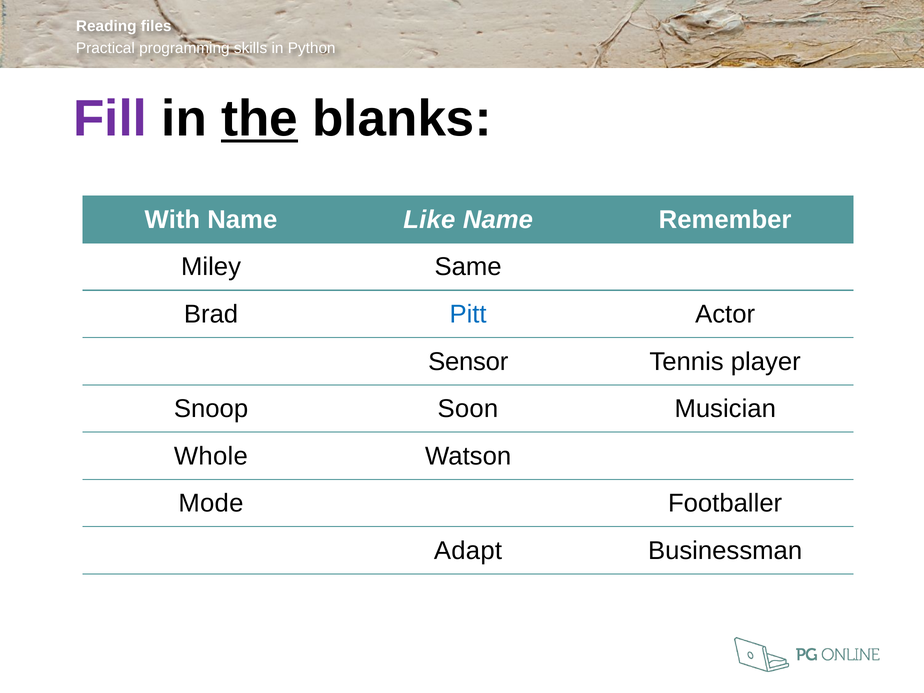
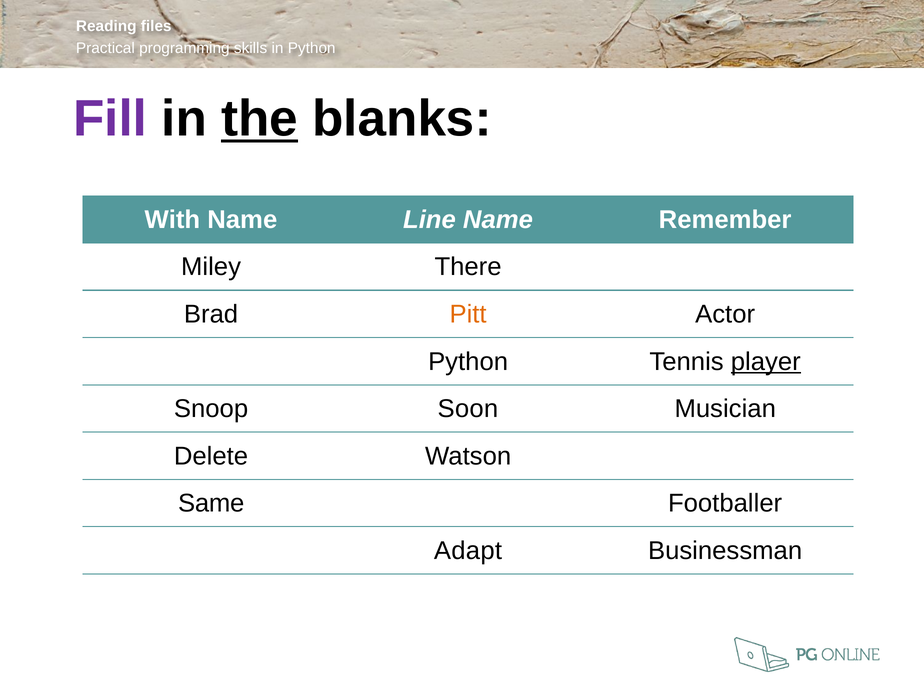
Like: Like -> Line
Same: Same -> There
Pitt colour: blue -> orange
Sensor at (468, 362): Sensor -> Python
player underline: none -> present
Whole: Whole -> Delete
Mode: Mode -> Same
